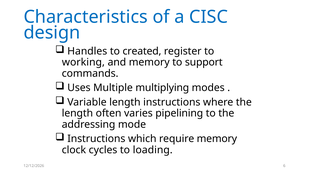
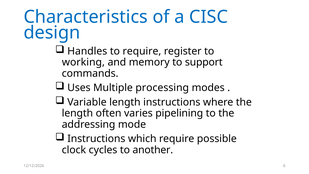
to created: created -> require
multiplying: multiplying -> processing
require memory: memory -> possible
loading: loading -> another
